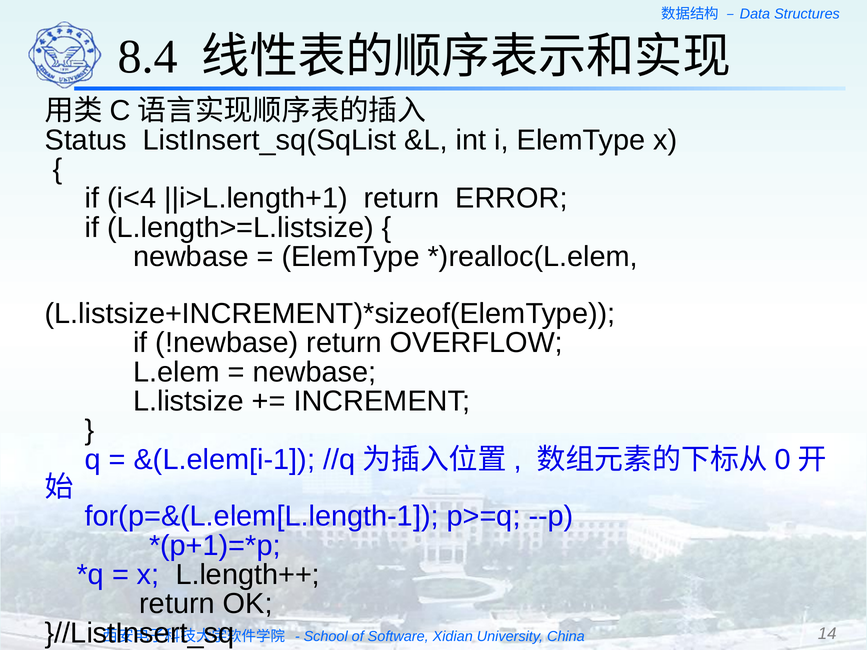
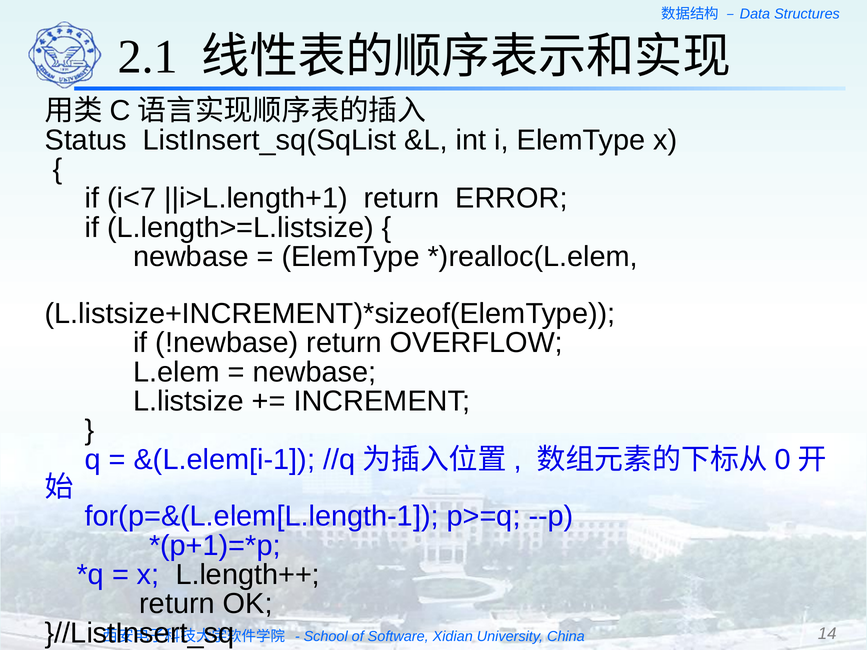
8.4: 8.4 -> 2.1
i<4: i<4 -> i<7
